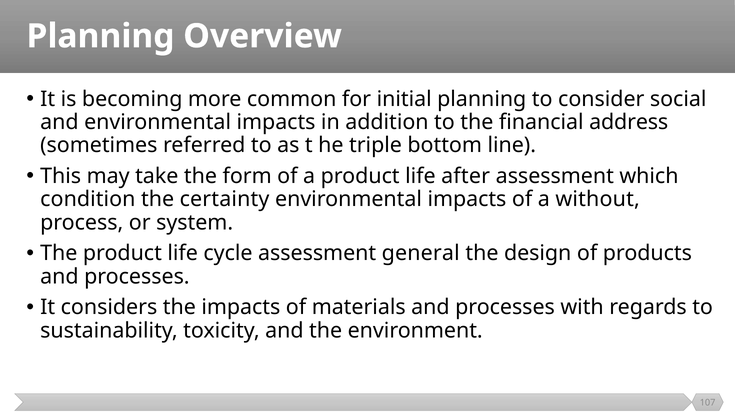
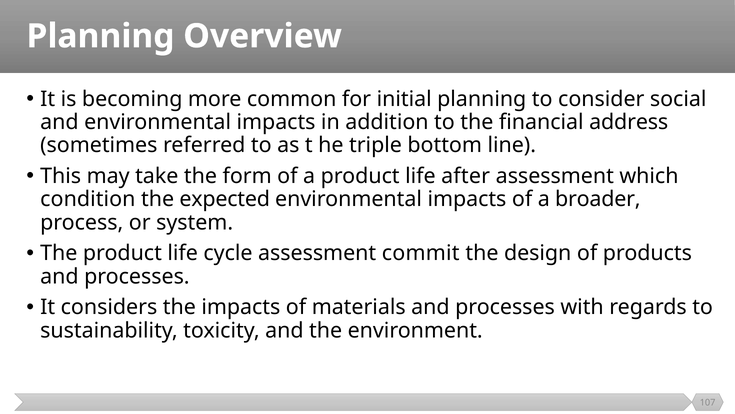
certainty: certainty -> expected
without: without -> broader
general: general -> commit
